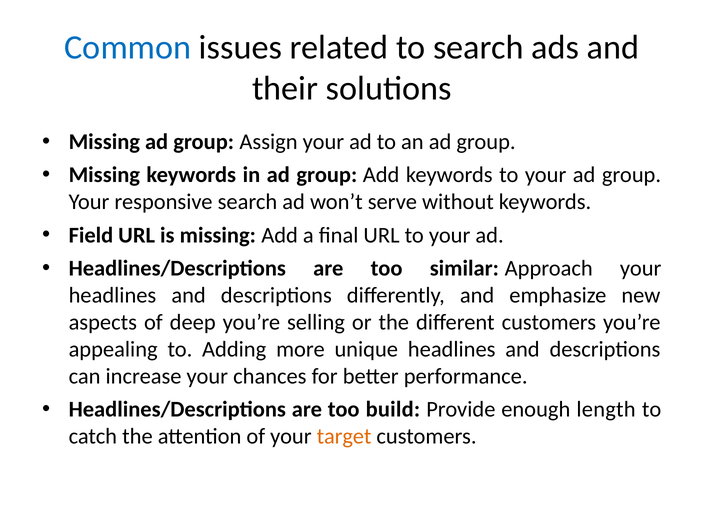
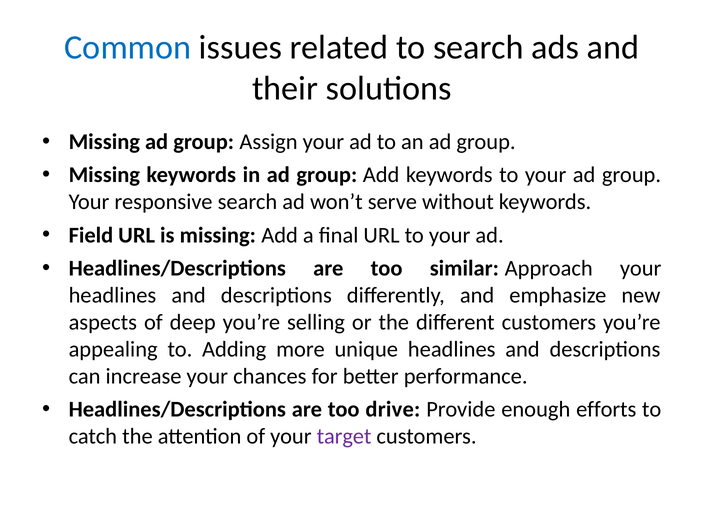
build: build -> drive
length: length -> efforts
target colour: orange -> purple
